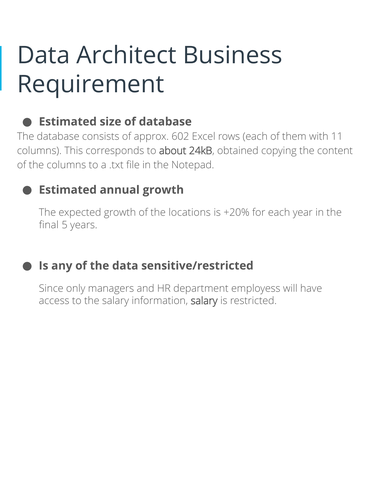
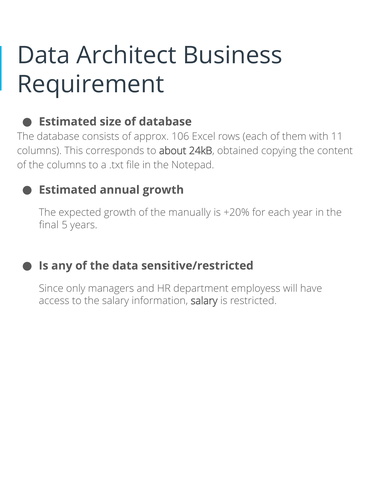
602: 602 -> 106
locations: locations -> manually
